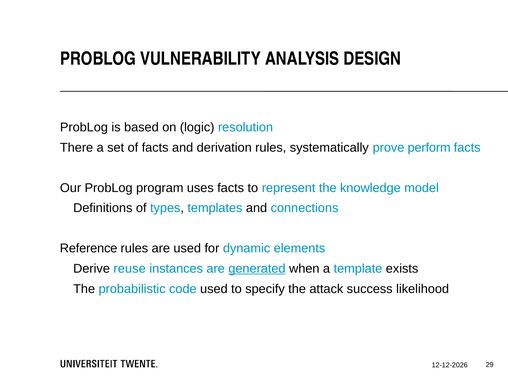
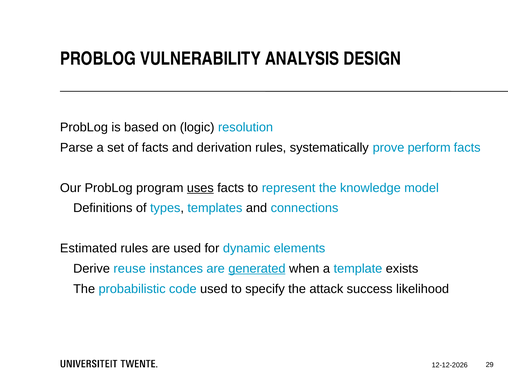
There: There -> Parse
uses underline: none -> present
Reference: Reference -> Estimated
